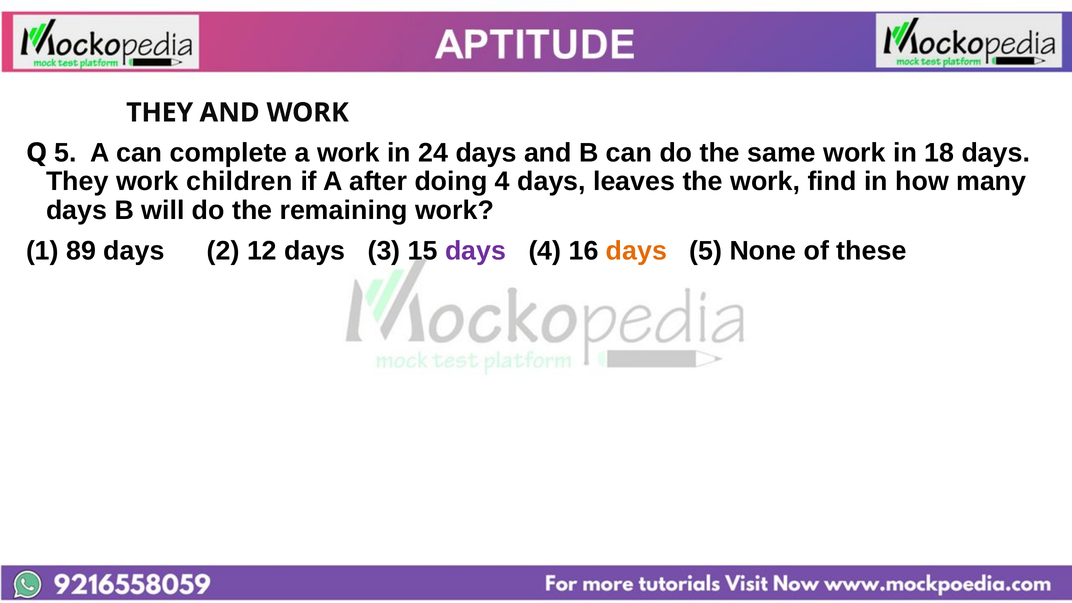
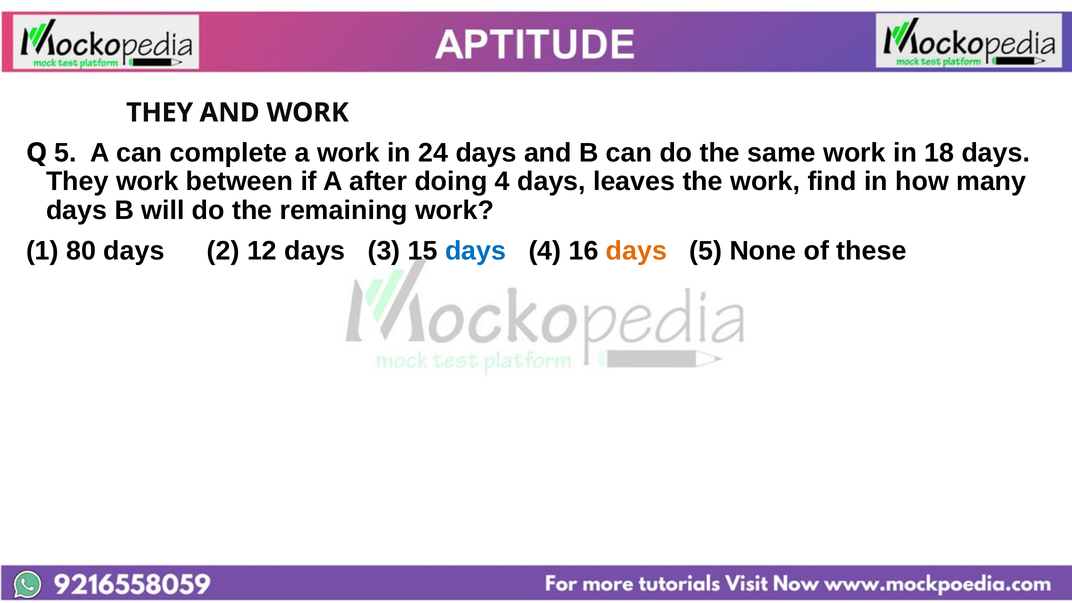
children: children -> between
89: 89 -> 80
days at (476, 251) colour: purple -> blue
